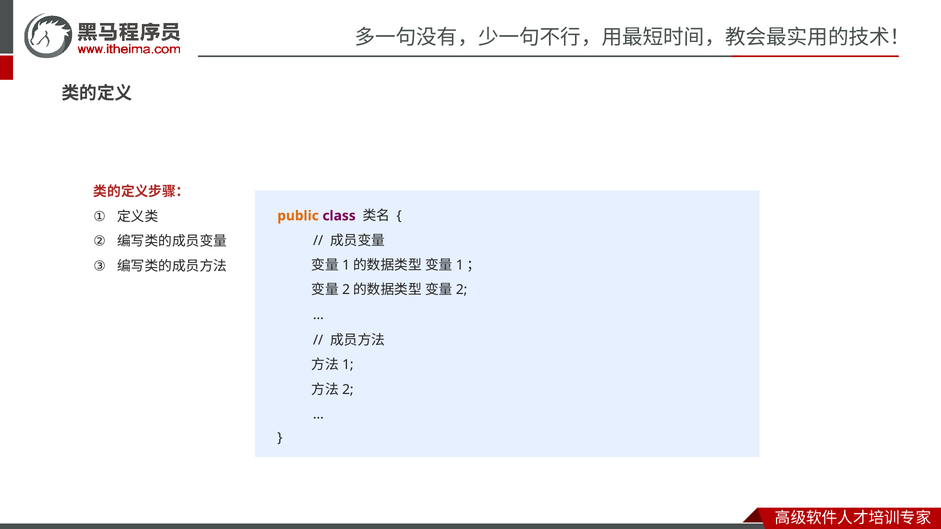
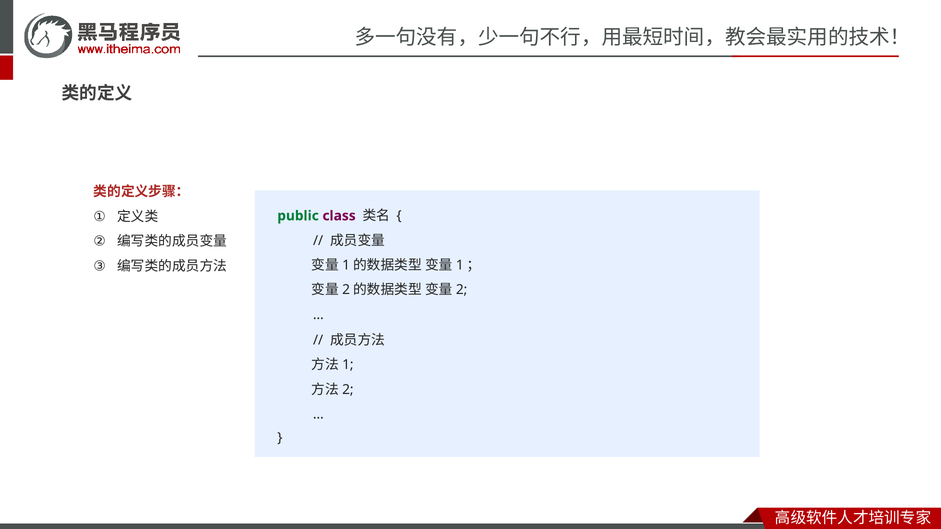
public colour: orange -> green
